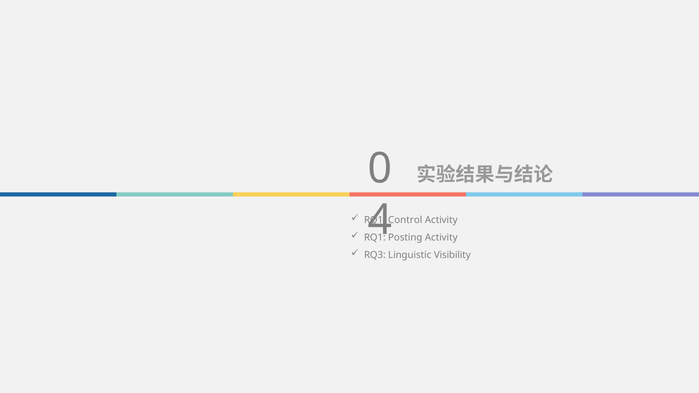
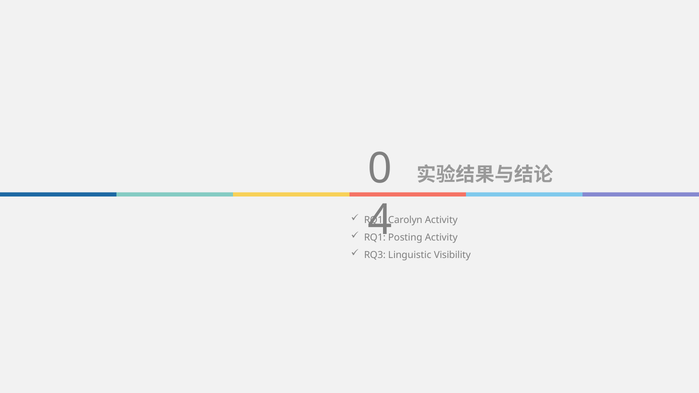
Control: Control -> Carolyn
